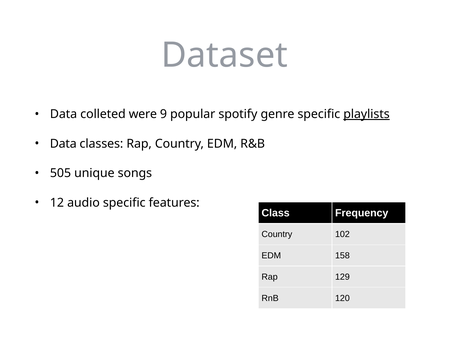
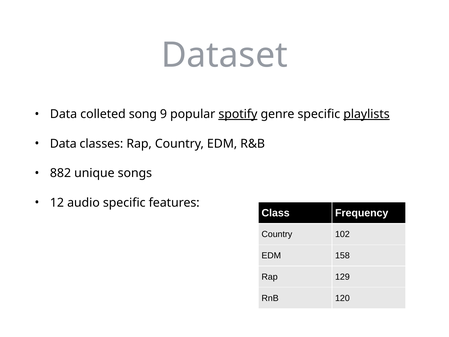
were: were -> song
spotify underline: none -> present
505: 505 -> 882
